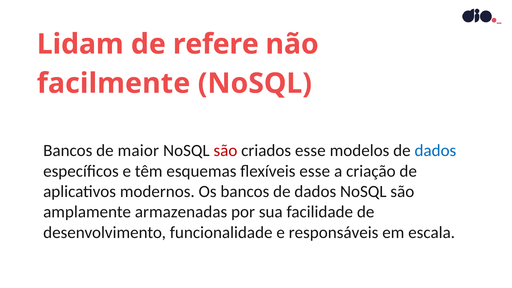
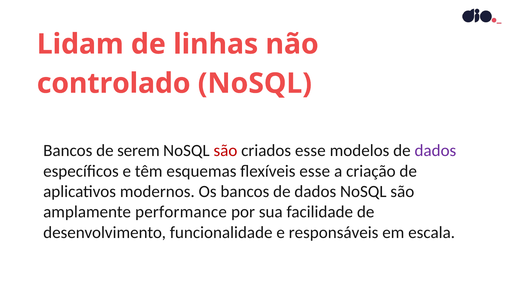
refere: refere -> linhas
facilmente: facilmente -> controlado
maior: maior -> serem
dados at (435, 151) colour: blue -> purple
armazenadas: armazenadas -> performance
